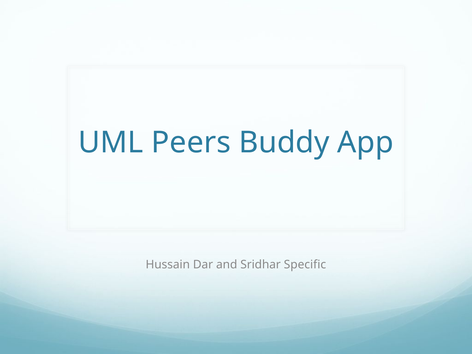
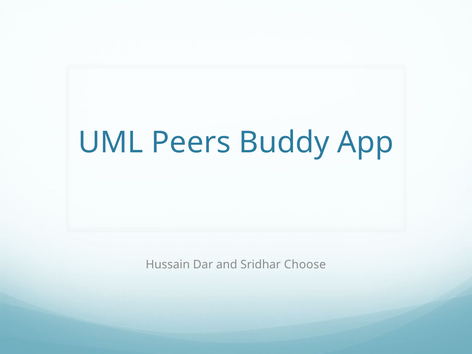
Specific: Specific -> Choose
